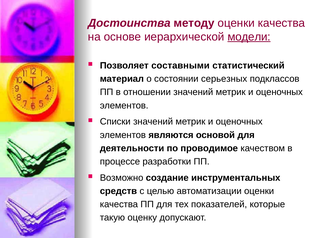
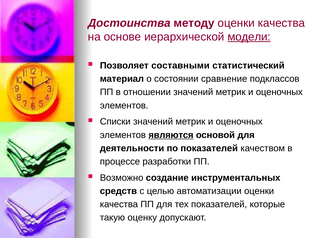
серьезных: серьезных -> сравнение
являются underline: none -> present
по проводимое: проводимое -> показателей
